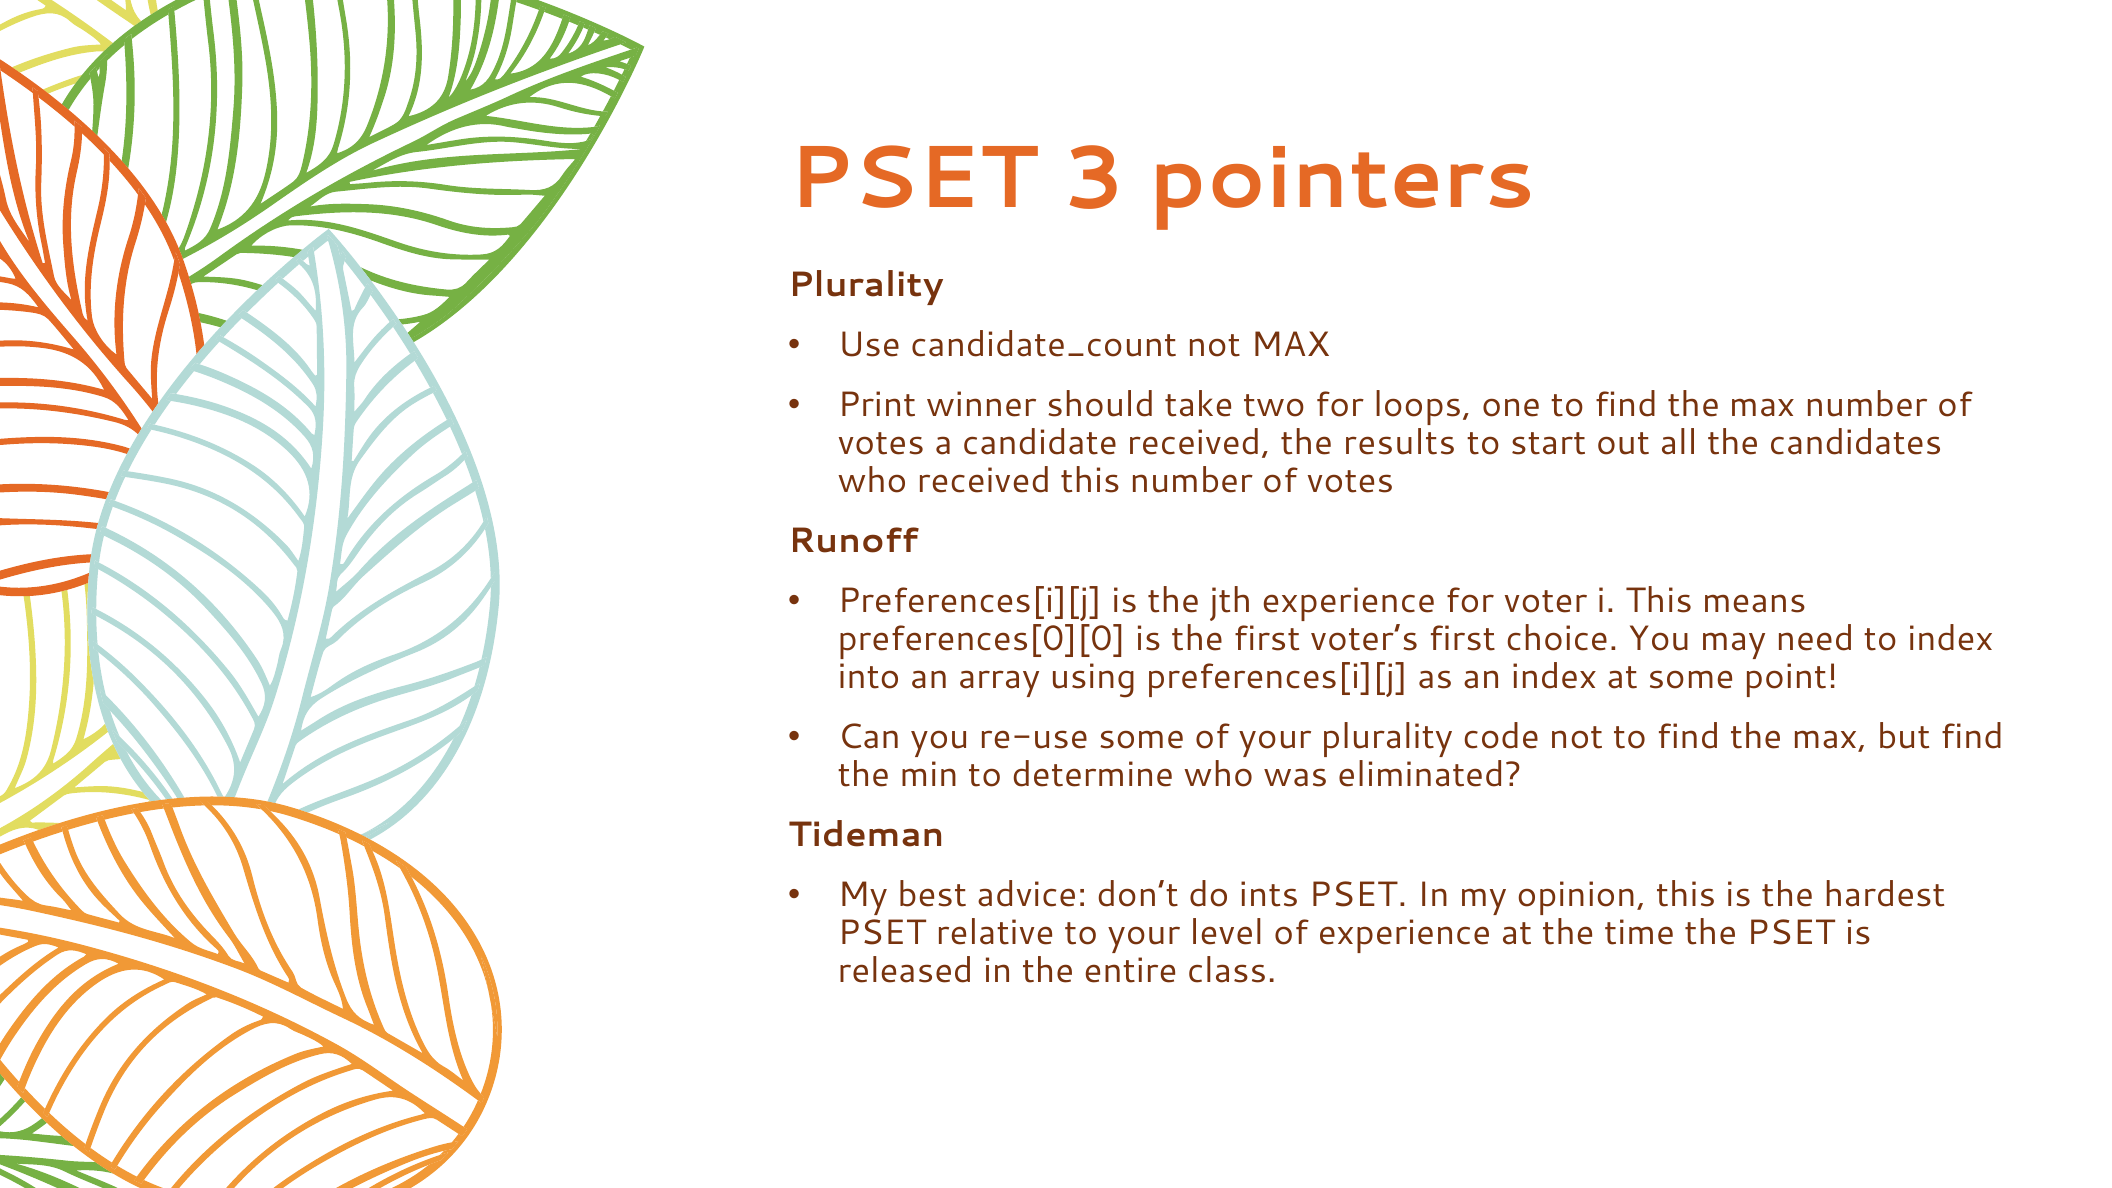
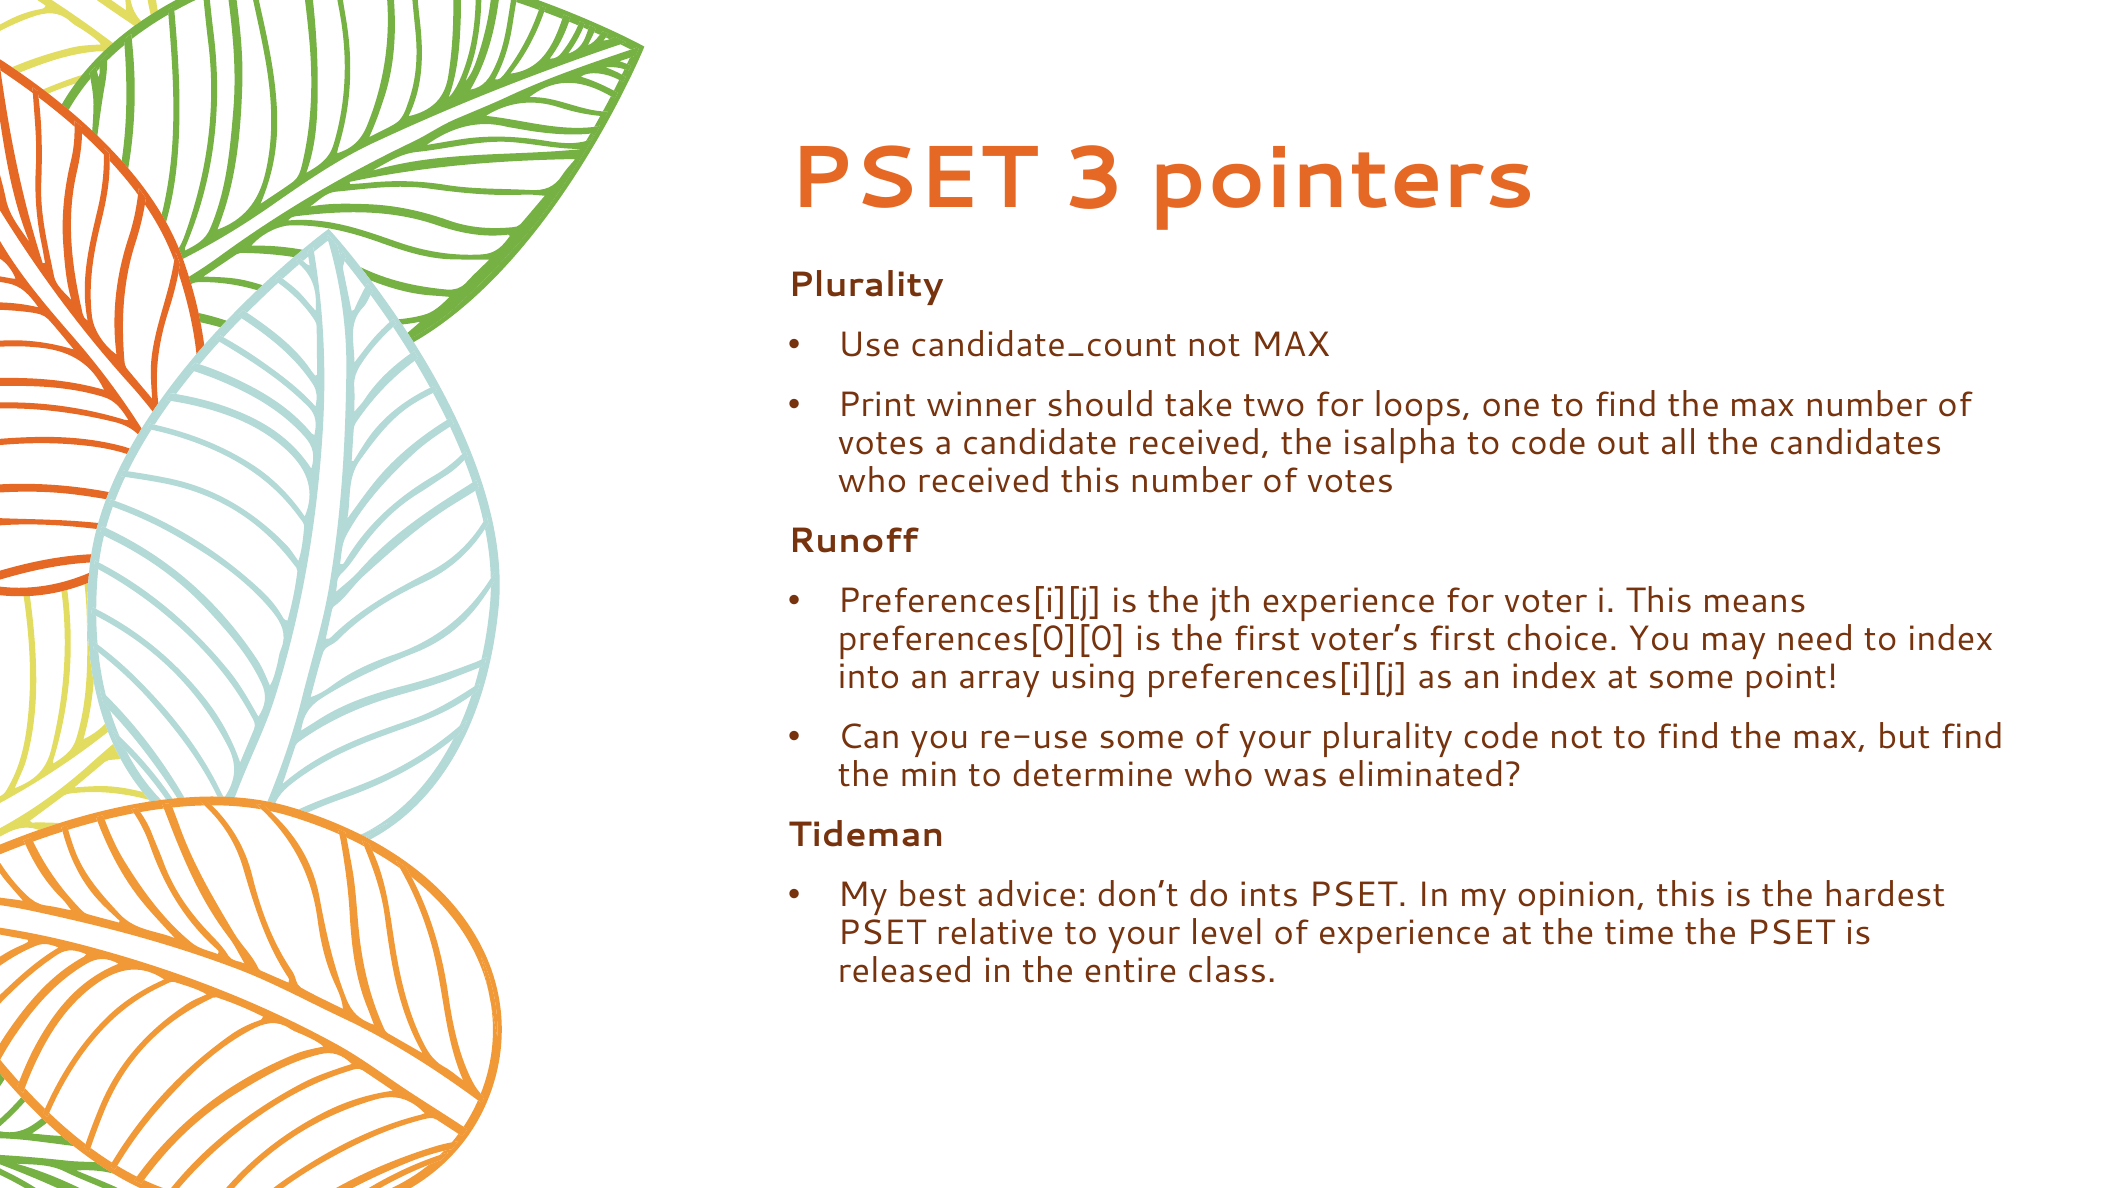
results: results -> isalpha
to start: start -> code
